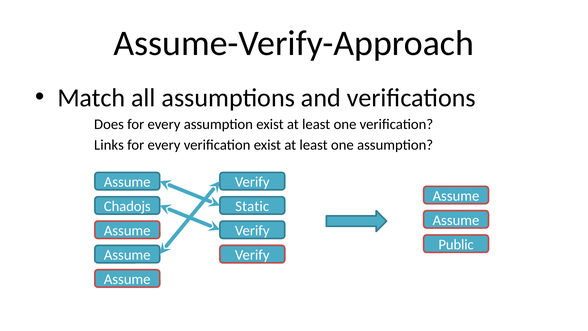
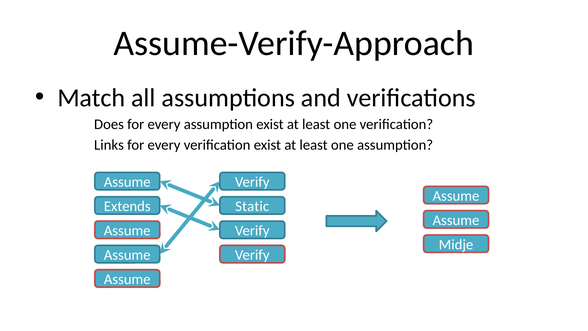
Chadojs: Chadojs -> Extends
Public: Public -> Midje
